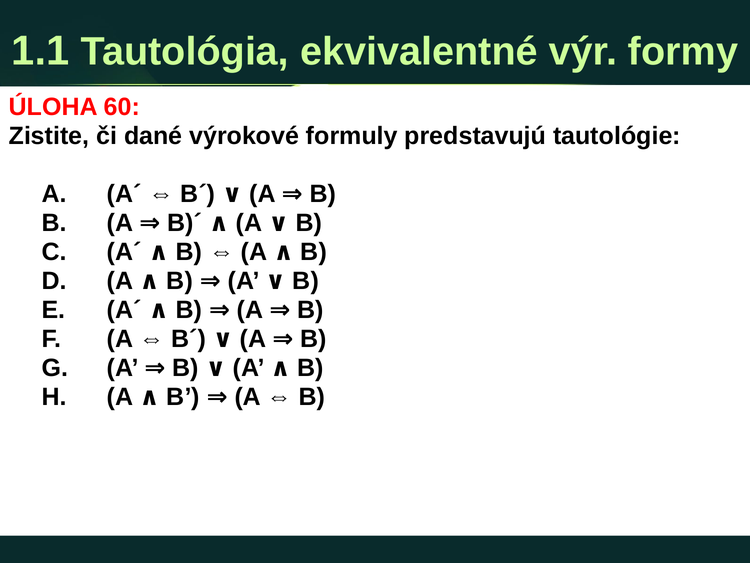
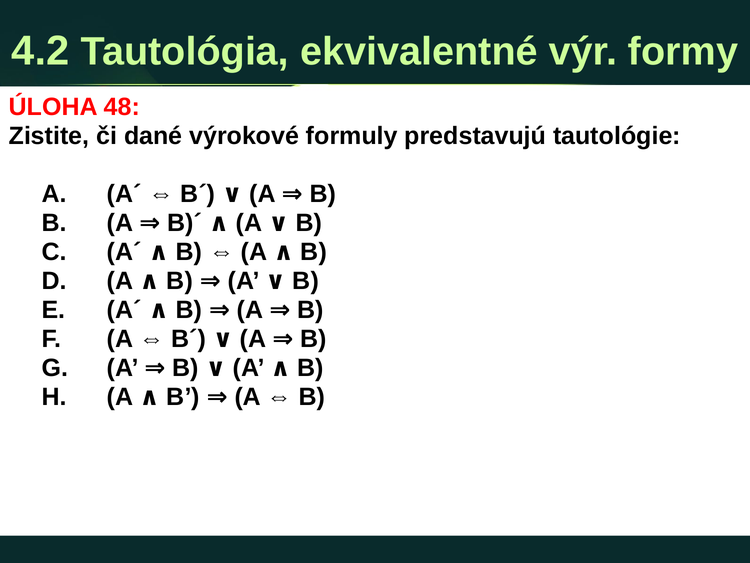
1.1: 1.1 -> 4.2
60: 60 -> 48
